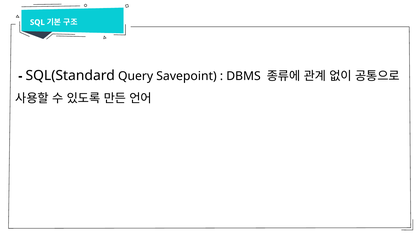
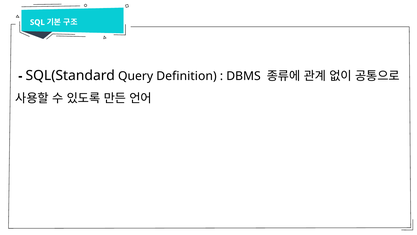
Savepoint: Savepoint -> Definition
